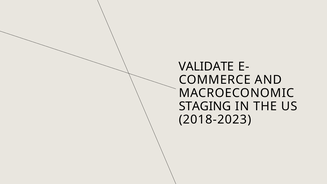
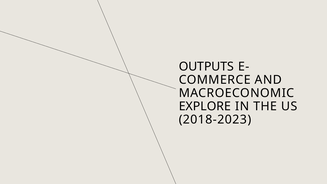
VALIDATE: VALIDATE -> OUTPUTS
STAGING: STAGING -> EXPLORE
